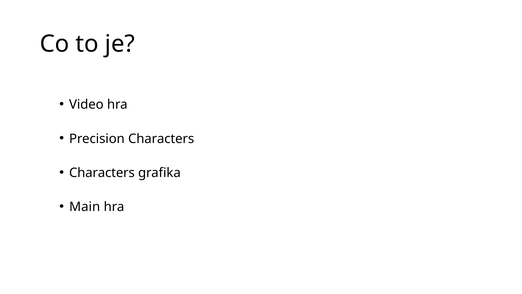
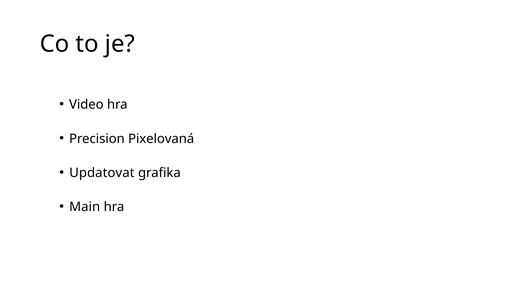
Precision Characters: Characters -> Pixelovaná
Characters at (102, 173): Characters -> Updatovat
